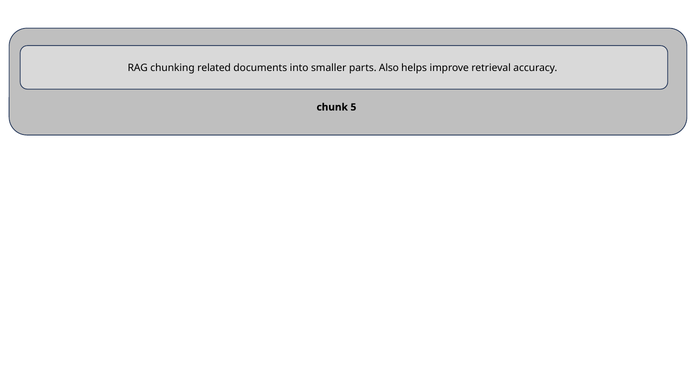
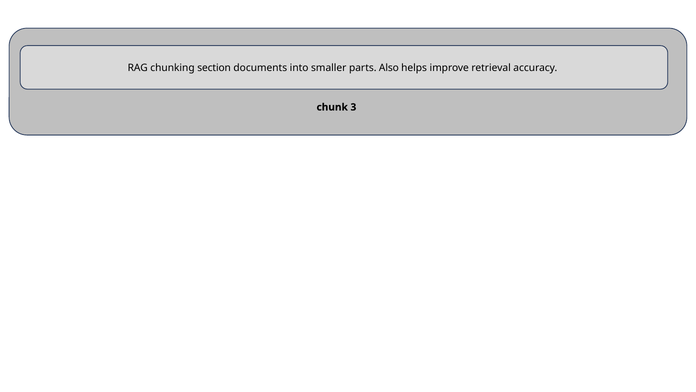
related: related -> section
5: 5 -> 3
